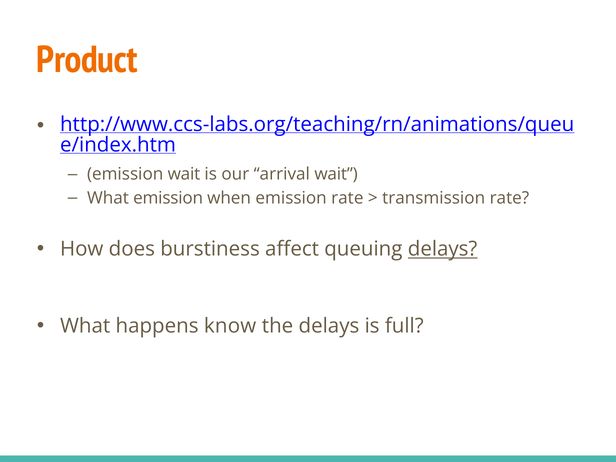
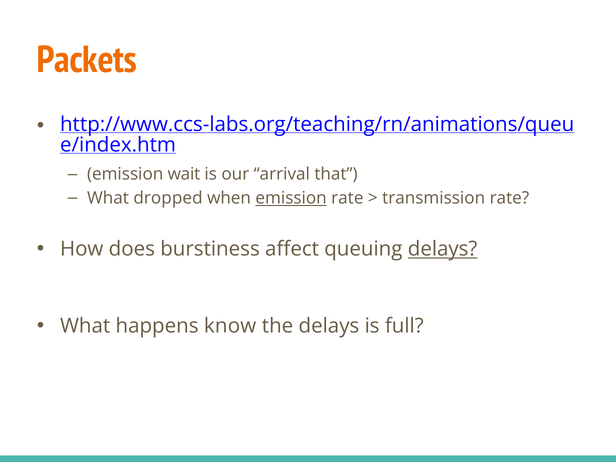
Product: Product -> Packets
arrival wait: wait -> that
What emission: emission -> dropped
emission at (291, 198) underline: none -> present
